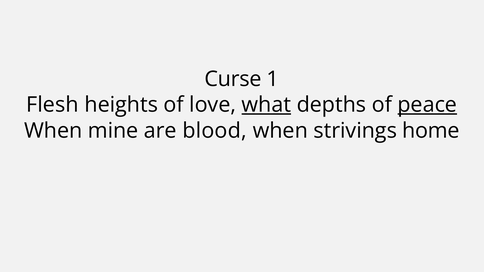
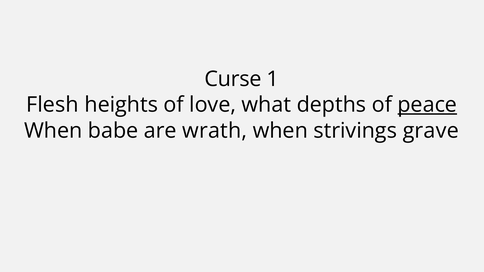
what underline: present -> none
mine: mine -> babe
blood: blood -> wrath
home: home -> grave
